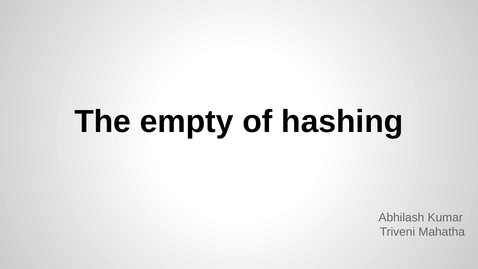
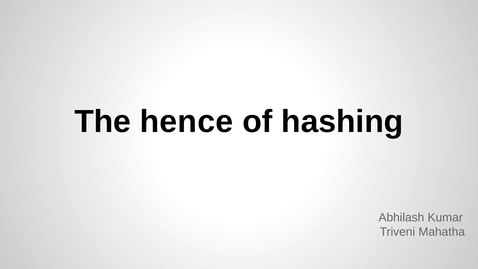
empty: empty -> hence
